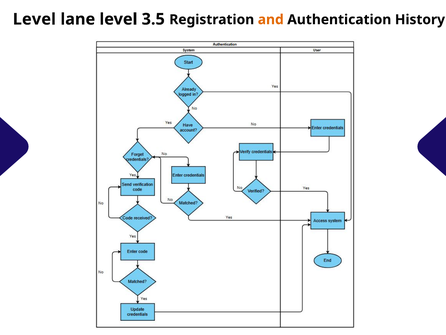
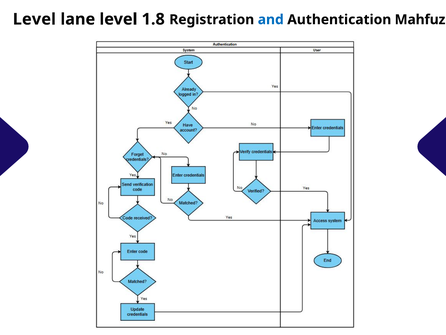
3.5: 3.5 -> 1.8
and colour: orange -> blue
History: History -> Mahfuz
